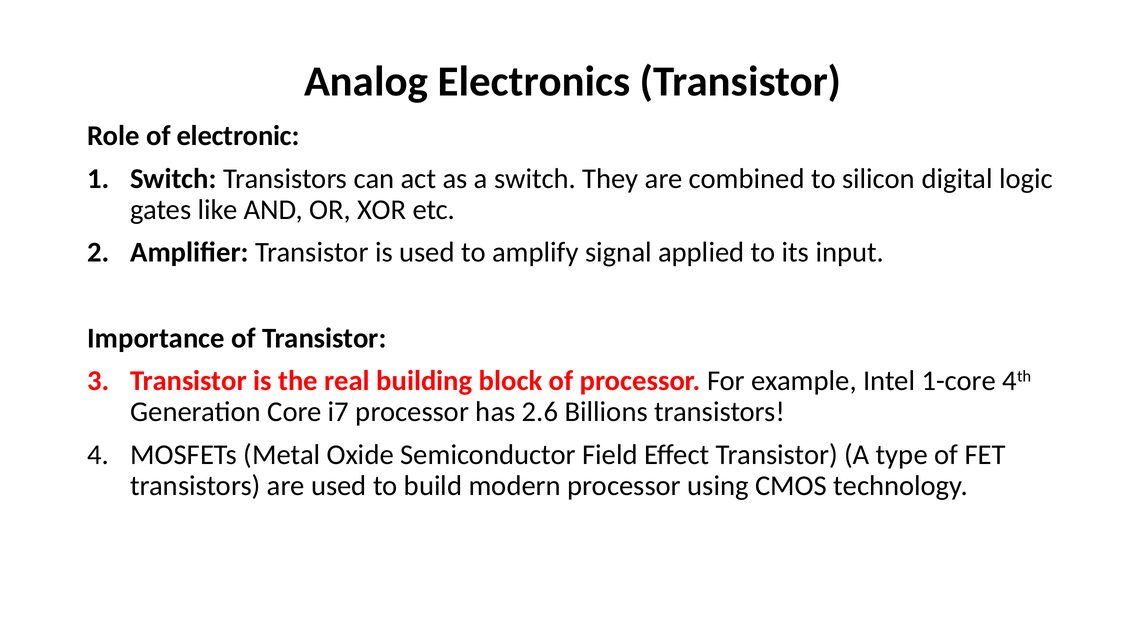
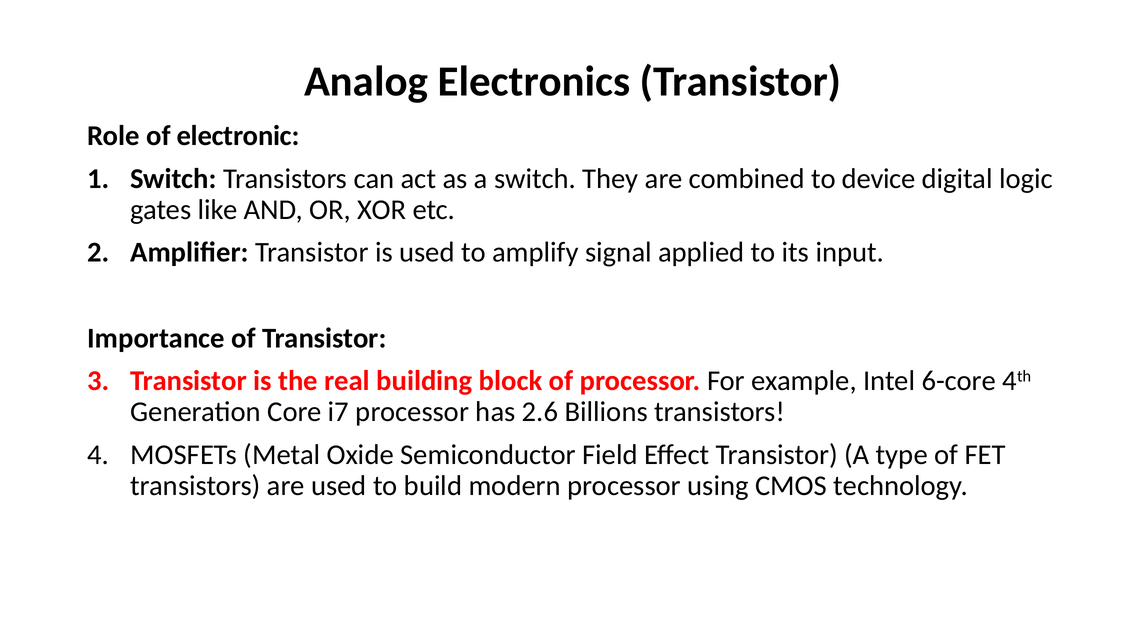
silicon: silicon -> device
1-core: 1-core -> 6-core
